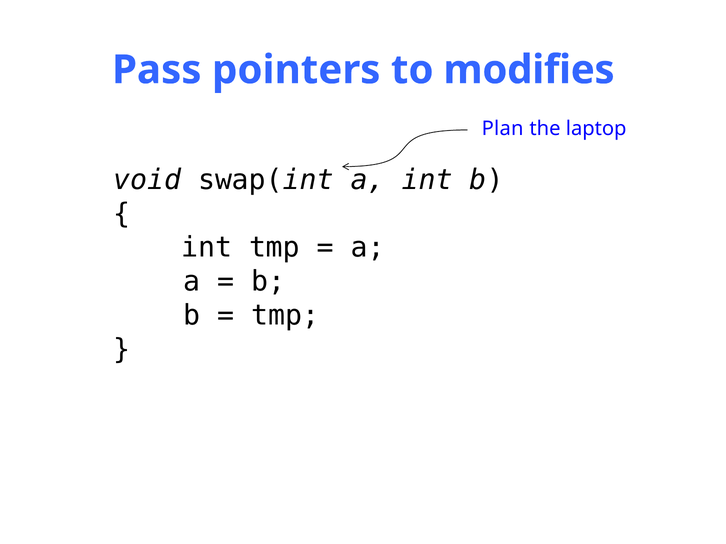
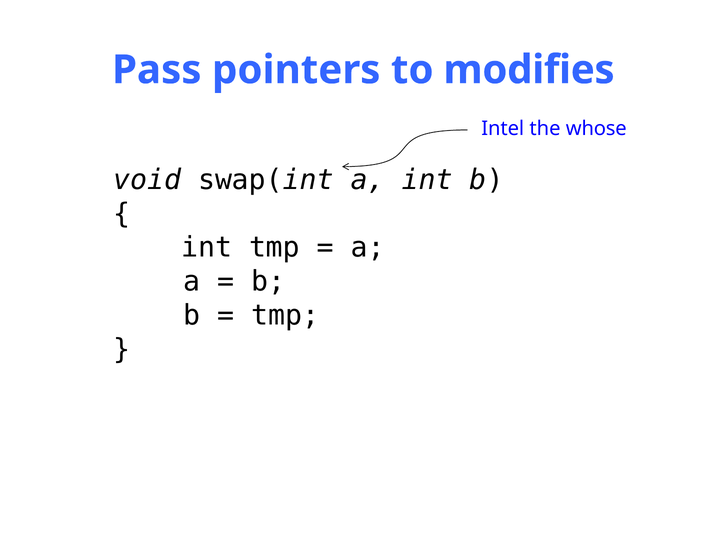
Plan: Plan -> Intel
laptop: laptop -> whose
